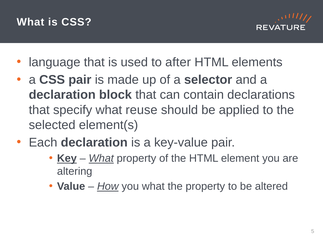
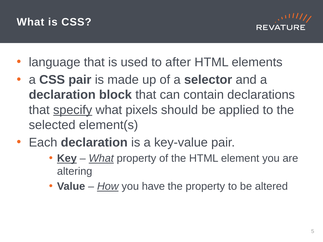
specify underline: none -> present
reuse: reuse -> pixels
you what: what -> have
